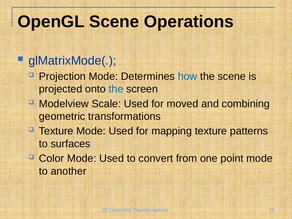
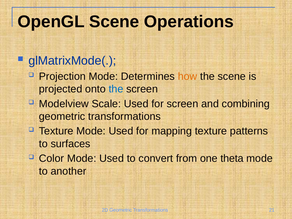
how colour: blue -> orange
for moved: moved -> screen
point: point -> theta
